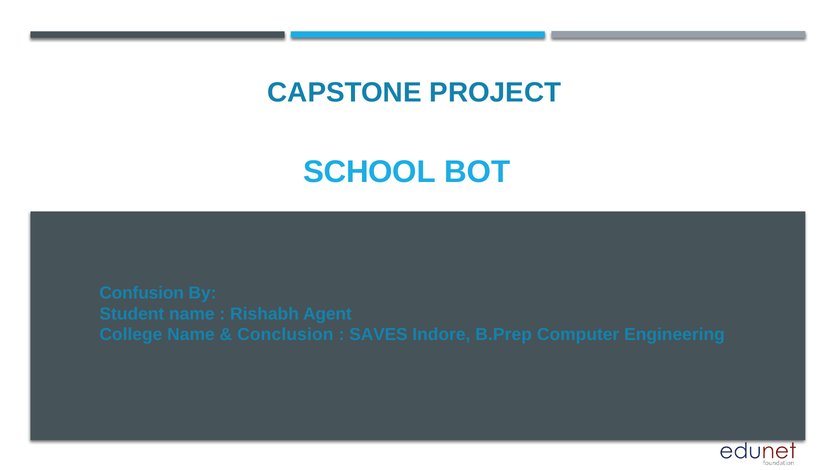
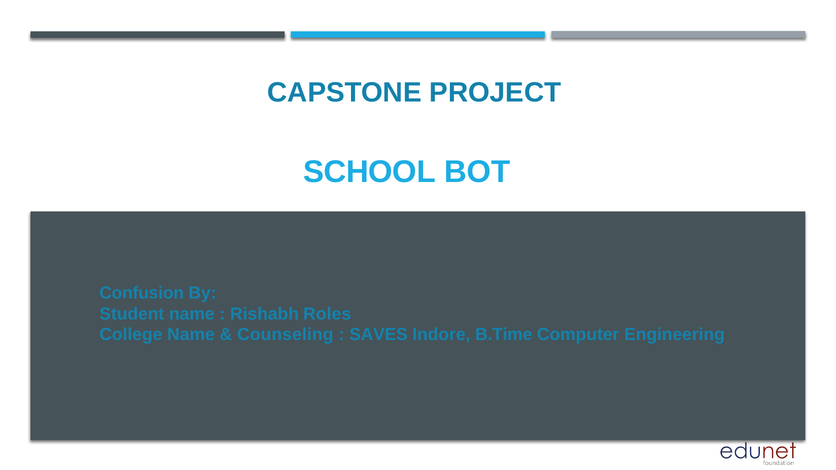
Agent: Agent -> Roles
Conclusion: Conclusion -> Counseling
B.Prep: B.Prep -> B.Time
